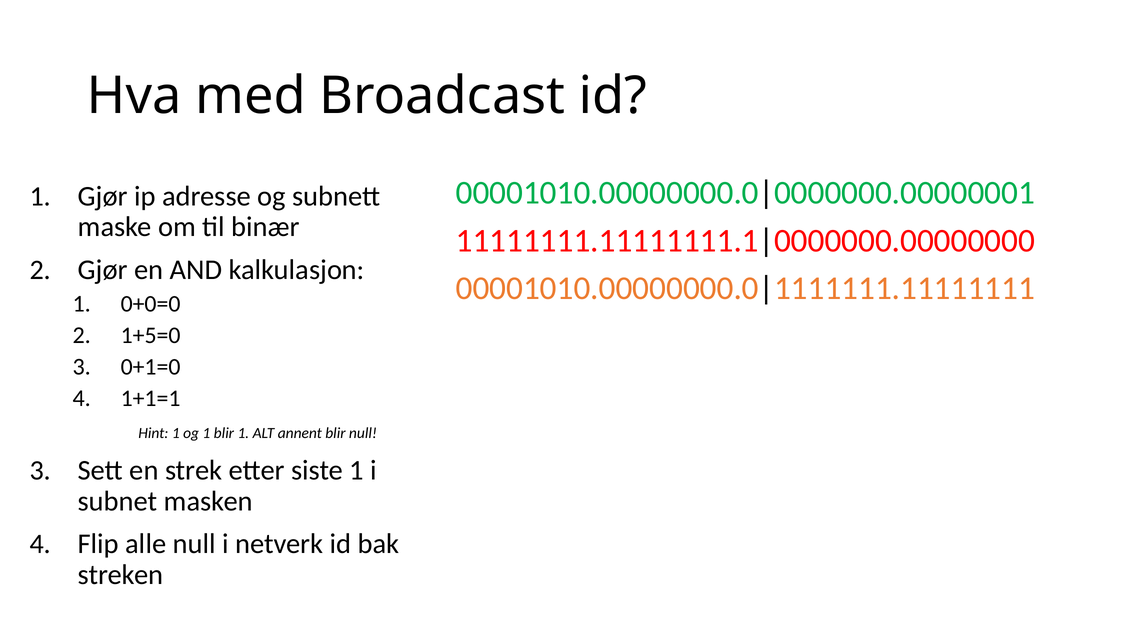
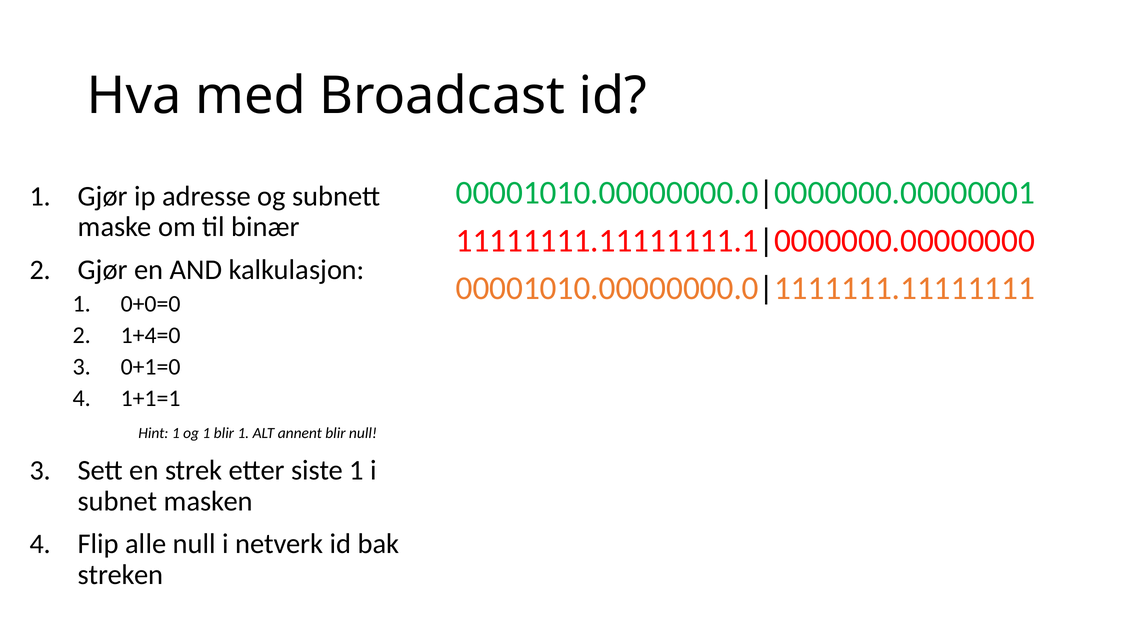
1+5=0: 1+5=0 -> 1+4=0
